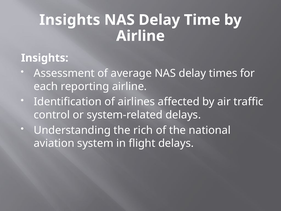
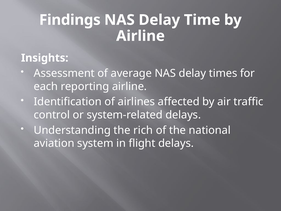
Insights at (70, 20): Insights -> Findings
